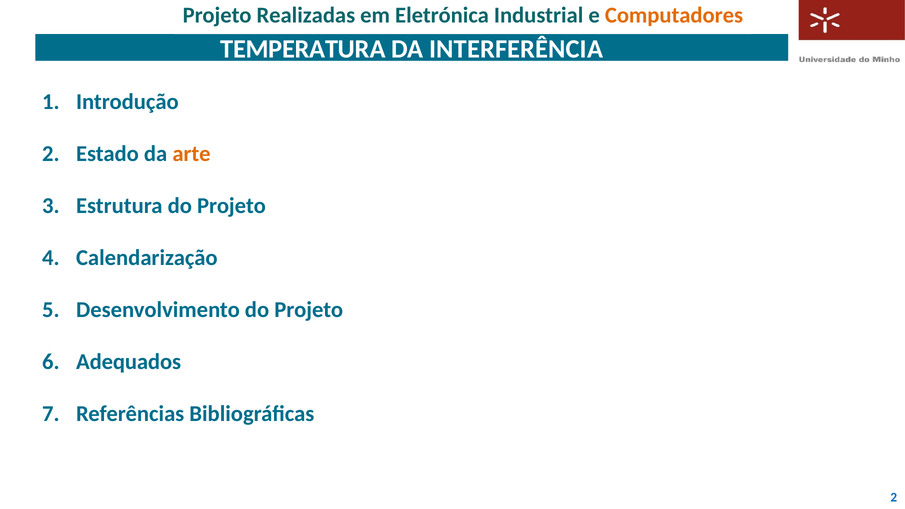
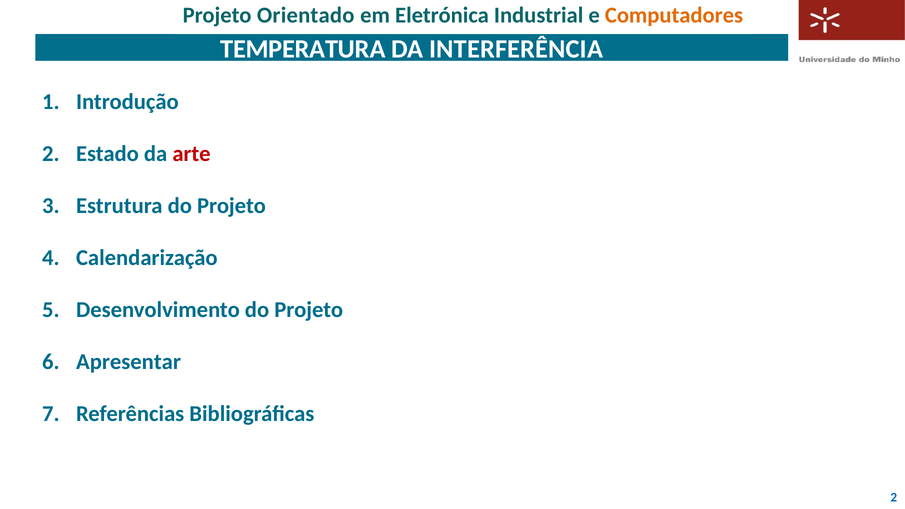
Realizadas: Realizadas -> Orientado
arte colour: orange -> red
Adequados: Adequados -> Apresentar
